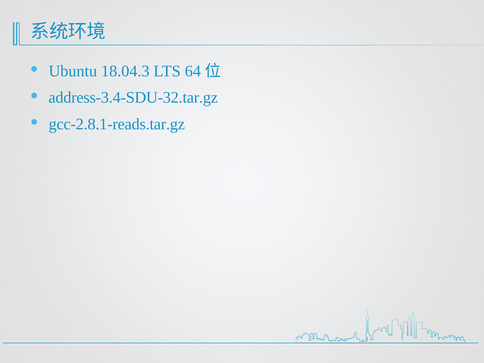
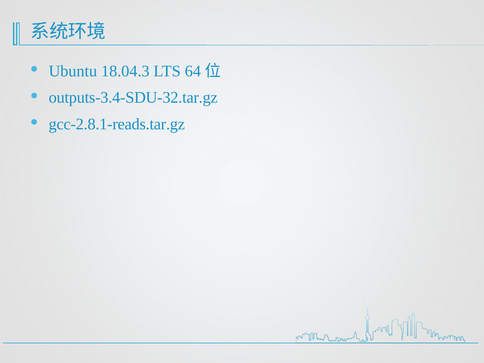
address-3.4-SDU-32.tar.gz: address-3.4-SDU-32.tar.gz -> outputs-3.4-SDU-32.tar.gz
